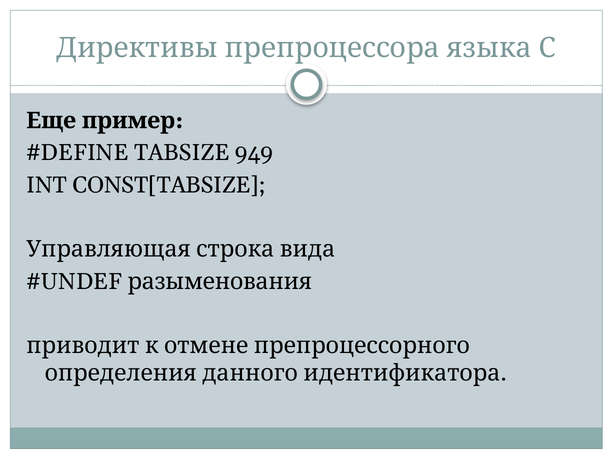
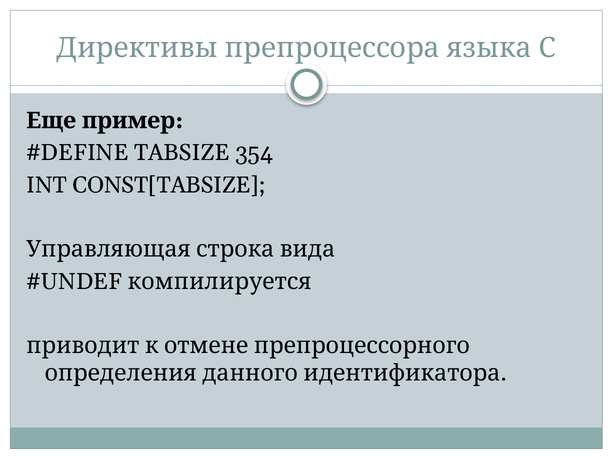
949: 949 -> 354
разыменования: разыменования -> компилируется
